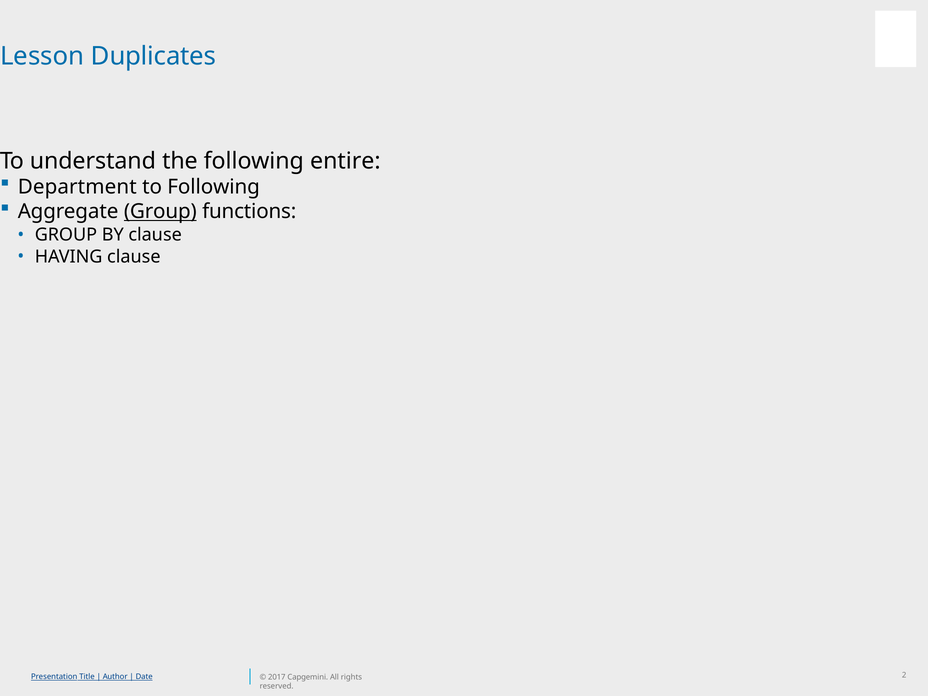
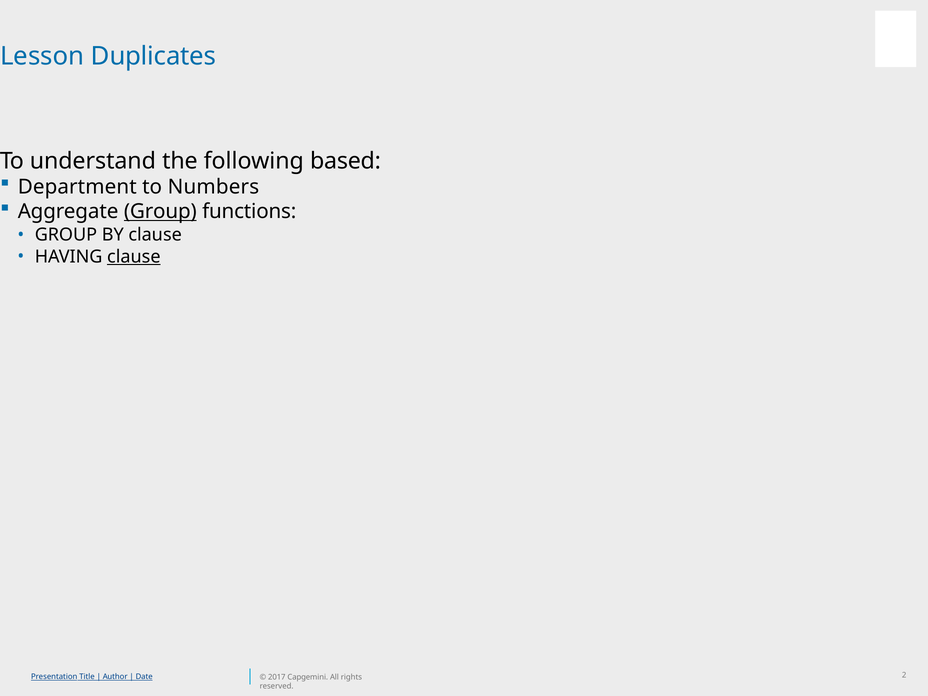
entire: entire -> based
to Following: Following -> Numbers
clause at (134, 257) underline: none -> present
